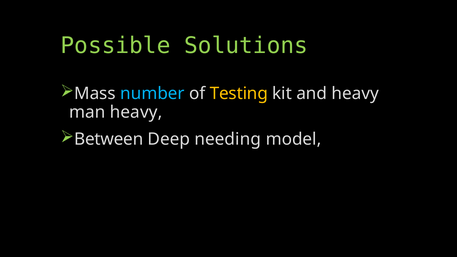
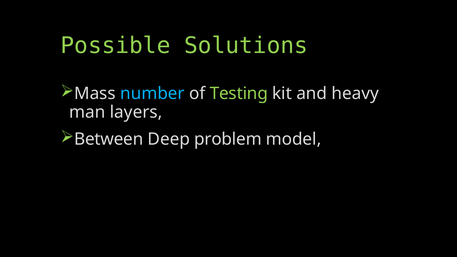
Testing colour: yellow -> light green
man heavy: heavy -> layers
needing: needing -> problem
